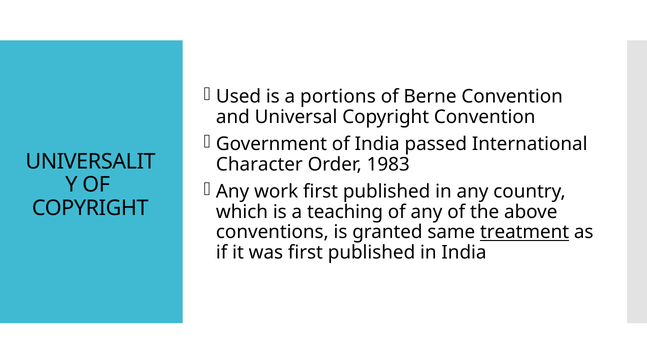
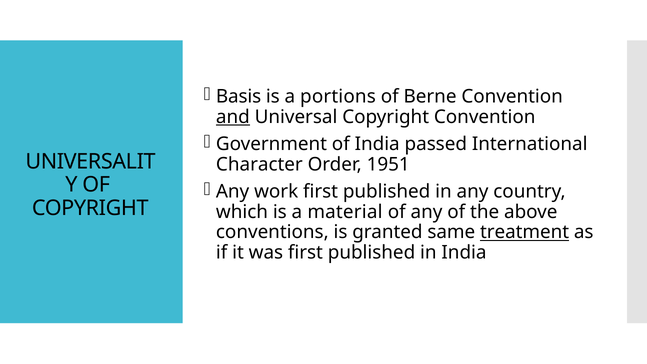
Used: Used -> Basis
and underline: none -> present
1983: 1983 -> 1951
teaching: teaching -> material
